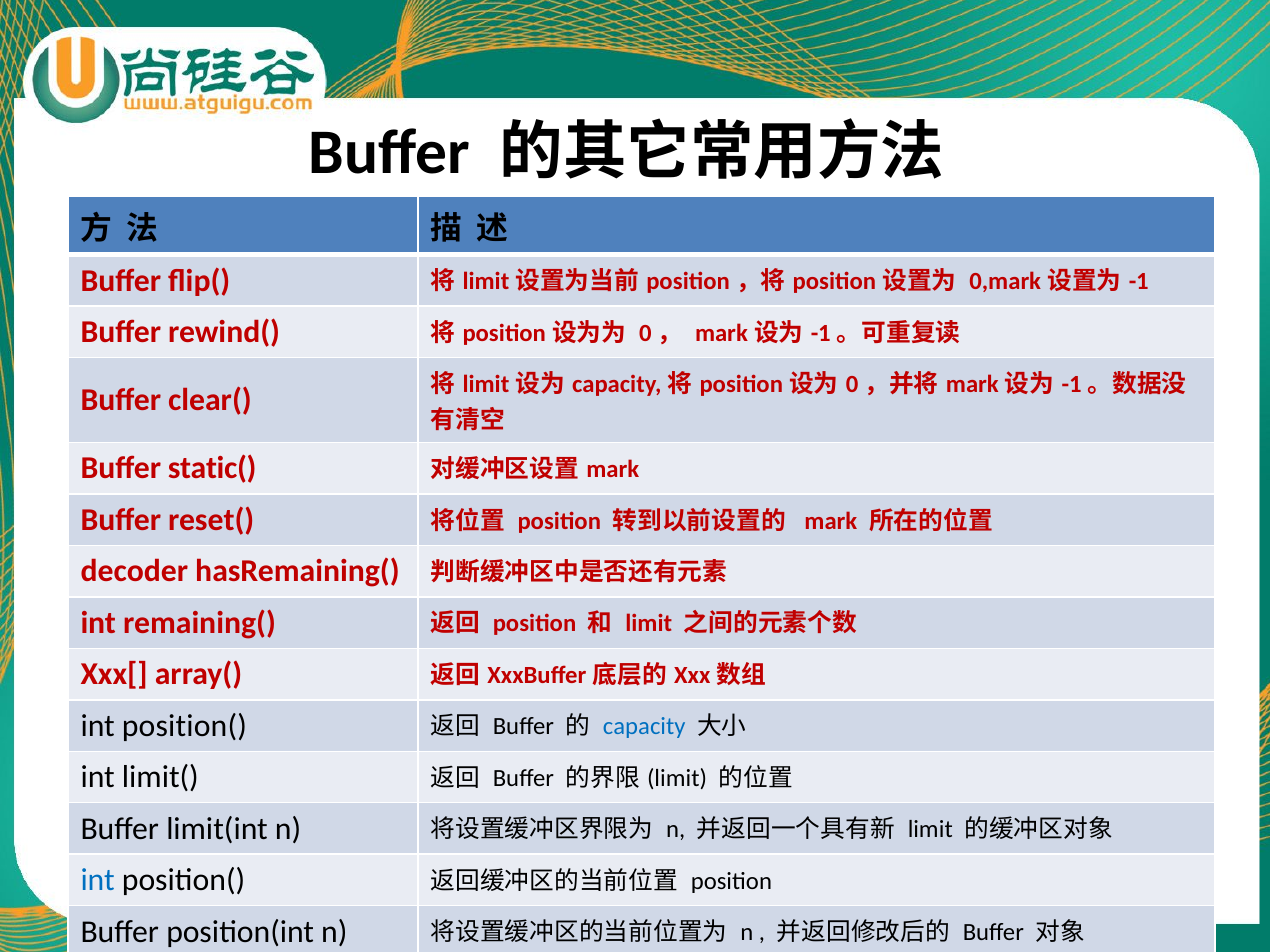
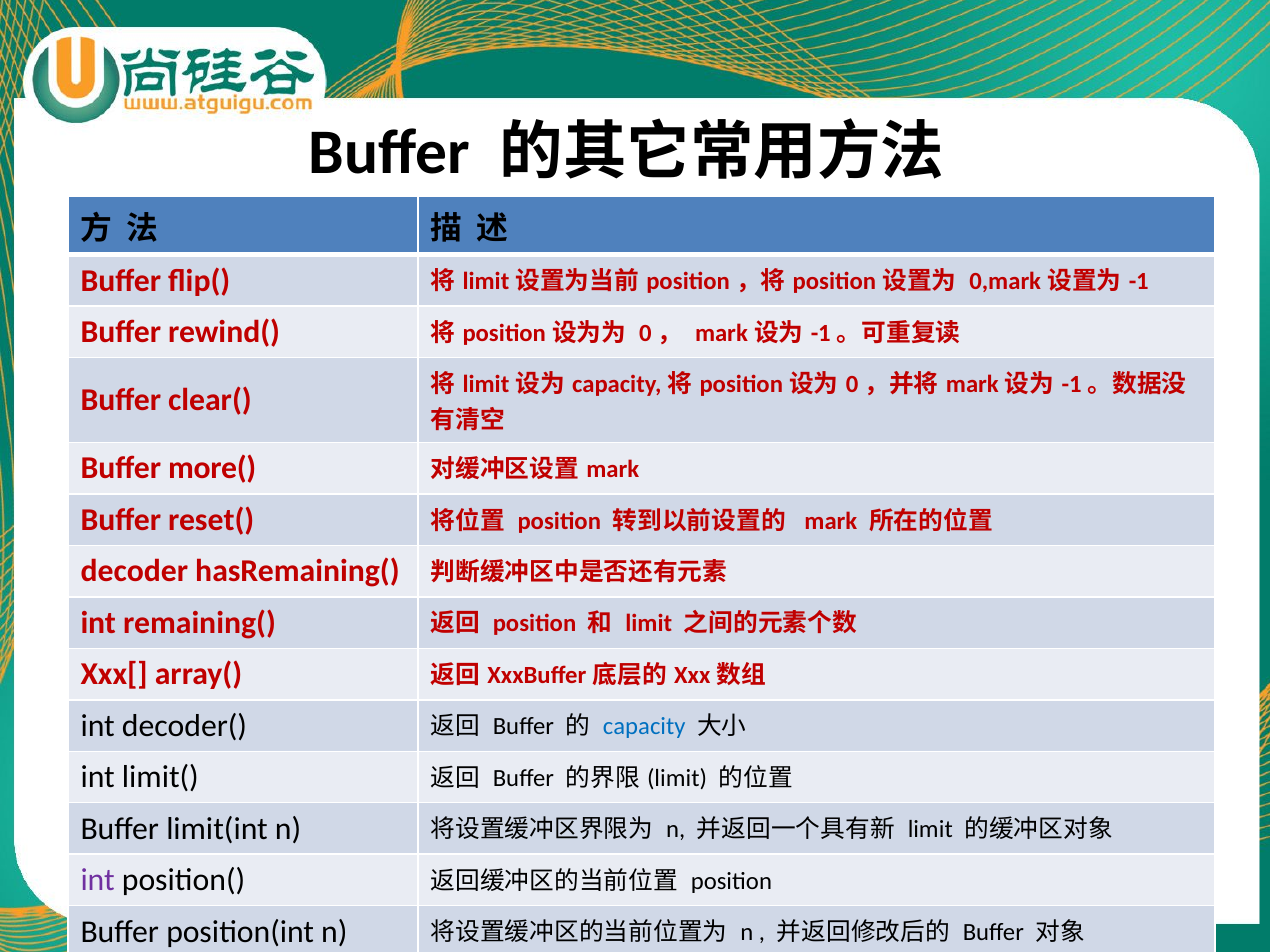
static(: static( -> more(
position( at (184, 726): position( -> decoder(
int at (98, 881) colour: blue -> purple
